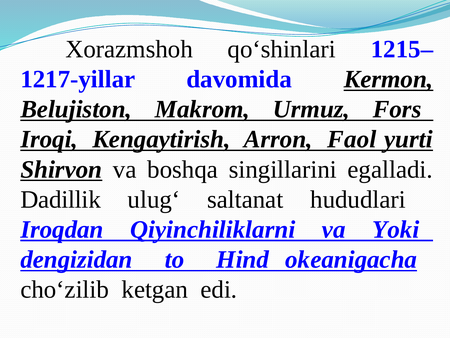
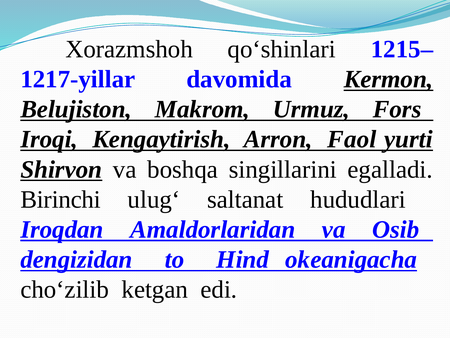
Dadillik: Dadillik -> Birinchi
Qiyinchiliklarni: Qiyinchiliklarni -> Amaldorlaridan
Yoki: Yoki -> Osib
